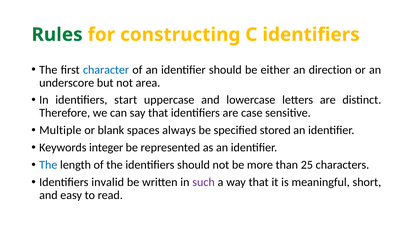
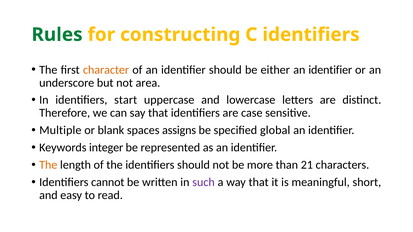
character colour: blue -> orange
either an direction: direction -> identifier
always: always -> assigns
stored: stored -> global
The at (48, 165) colour: blue -> orange
25: 25 -> 21
invalid: invalid -> cannot
